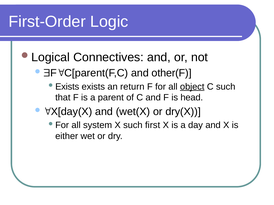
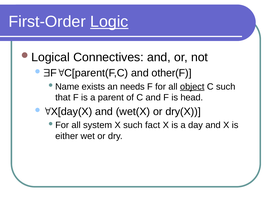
Logic underline: none -> present
Exists at (67, 87): Exists -> Name
return: return -> needs
first: first -> fact
